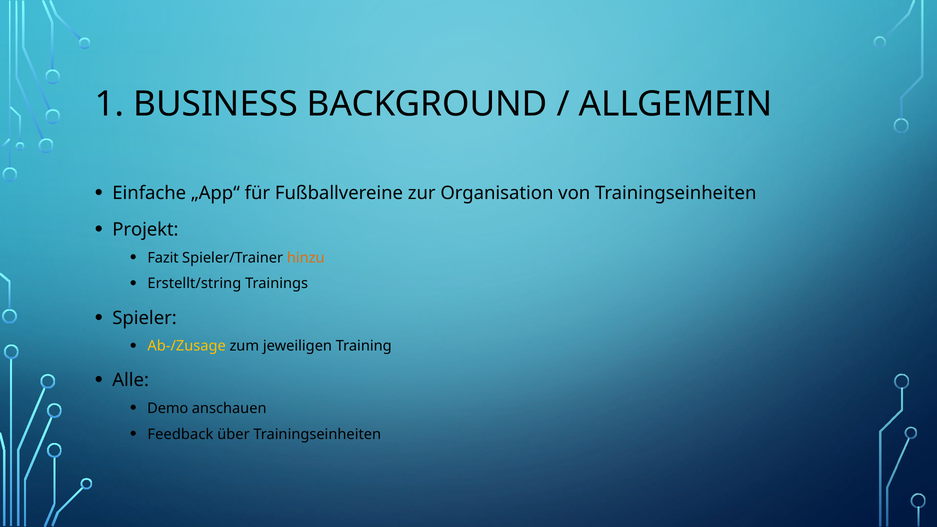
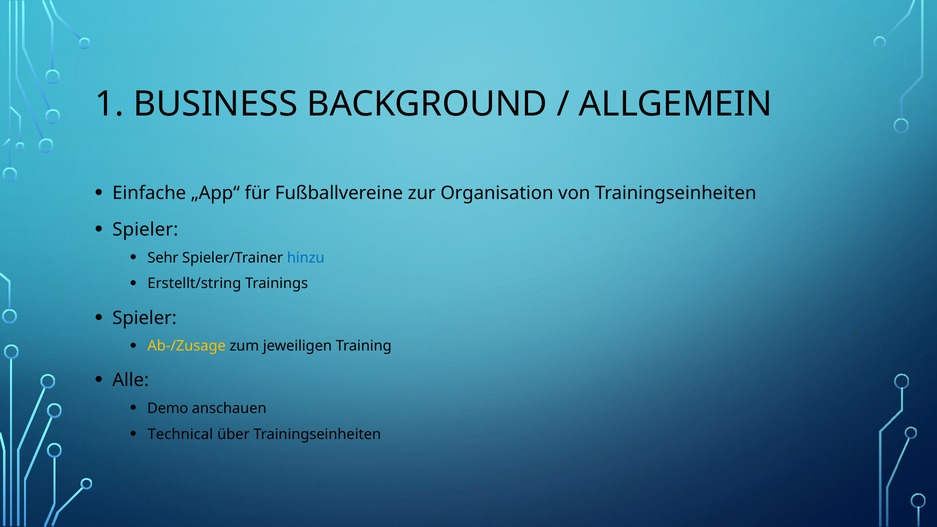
Projekt at (145, 230): Projekt -> Spieler
Fazit: Fazit -> Sehr
hinzu colour: orange -> blue
Feedback: Feedback -> Technical
